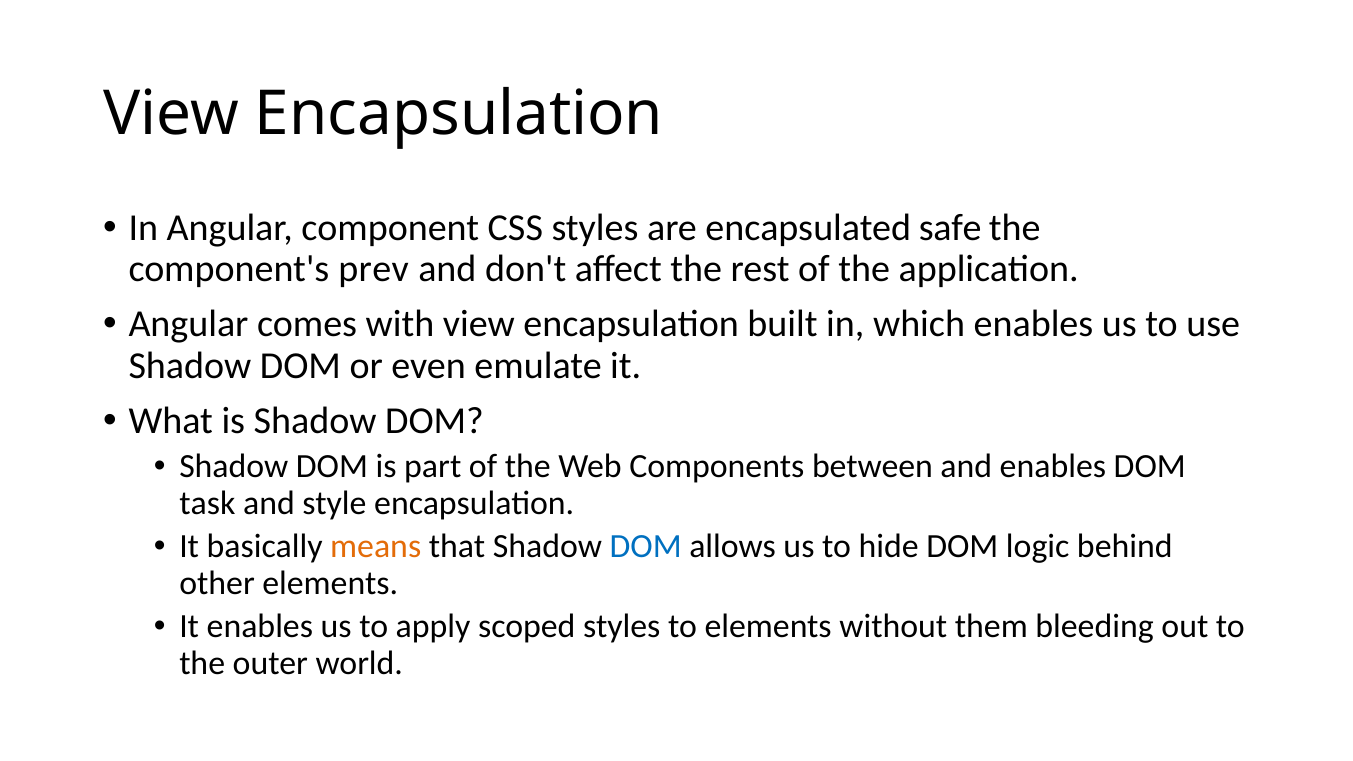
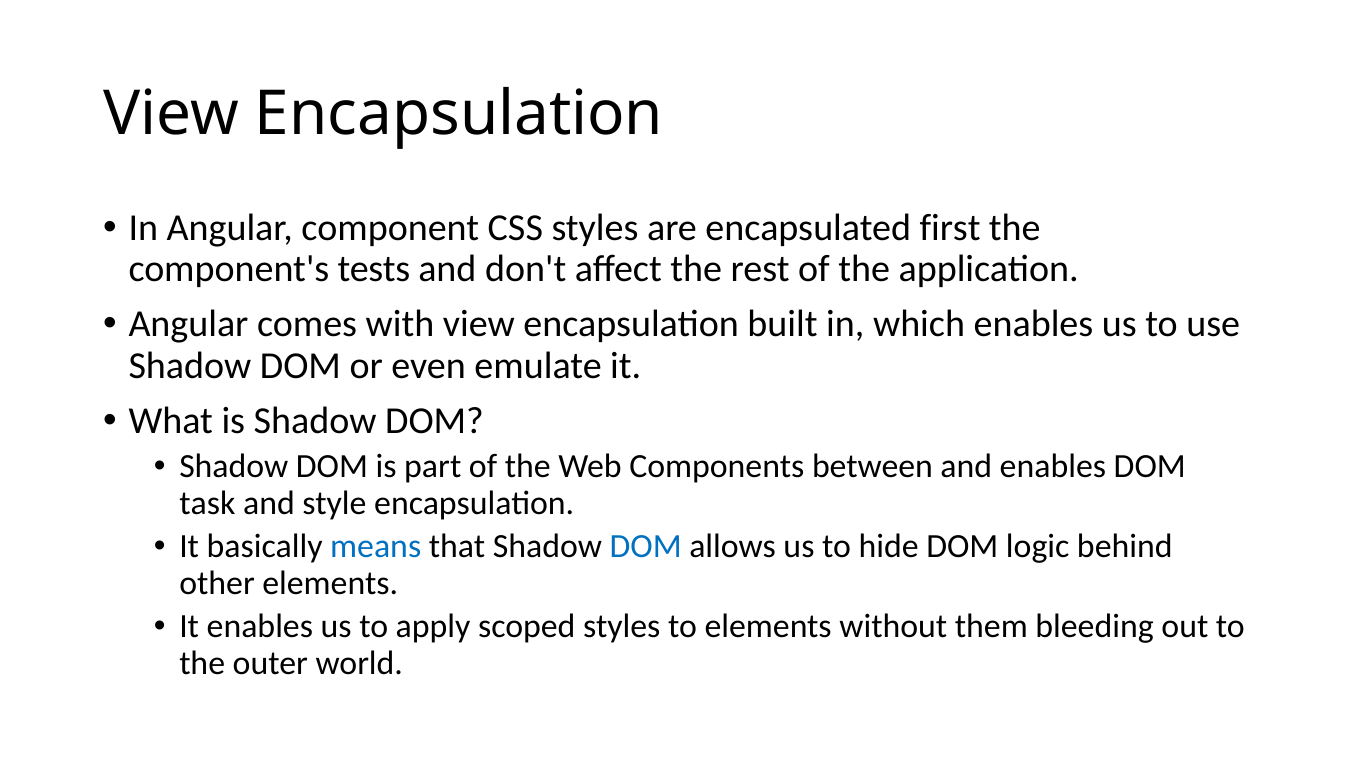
safe: safe -> first
prev: prev -> tests
means colour: orange -> blue
